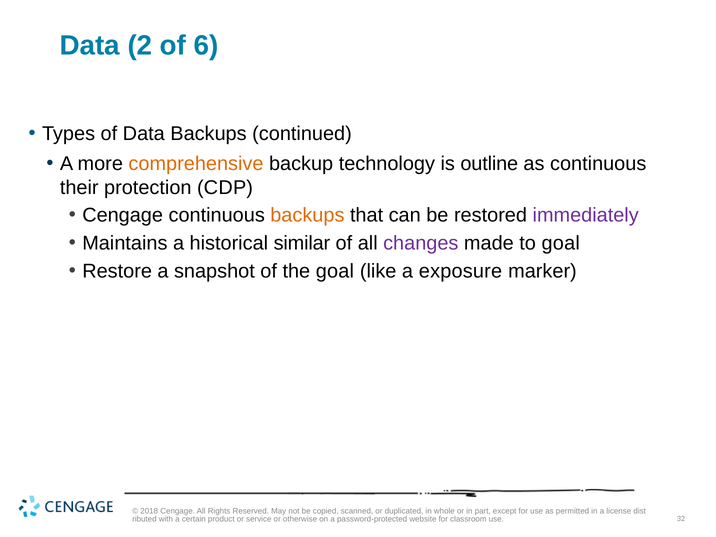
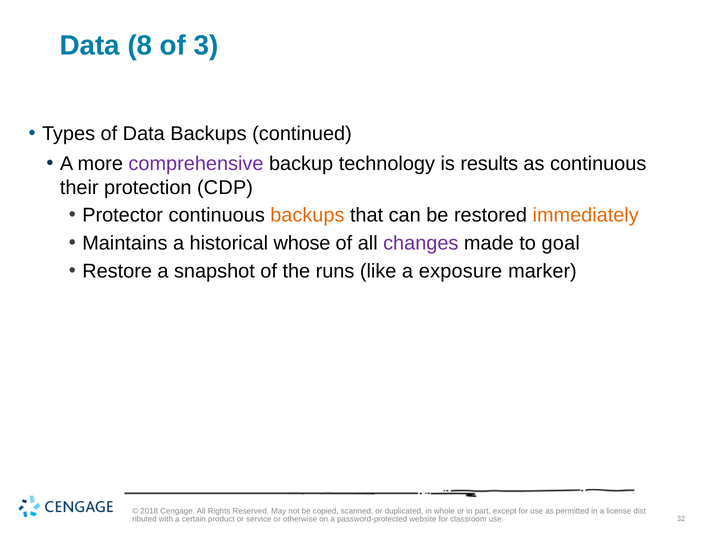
2: 2 -> 8
6: 6 -> 3
comprehensive colour: orange -> purple
outline: outline -> results
Cengage at (123, 215): Cengage -> Protector
immediately colour: purple -> orange
similar: similar -> whose
the goal: goal -> runs
